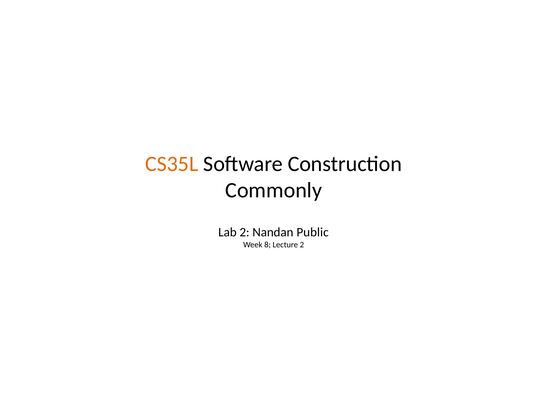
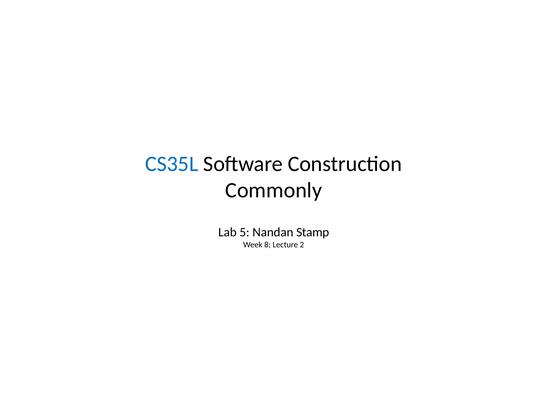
CS35L colour: orange -> blue
Lab 2: 2 -> 5
Public: Public -> Stamp
